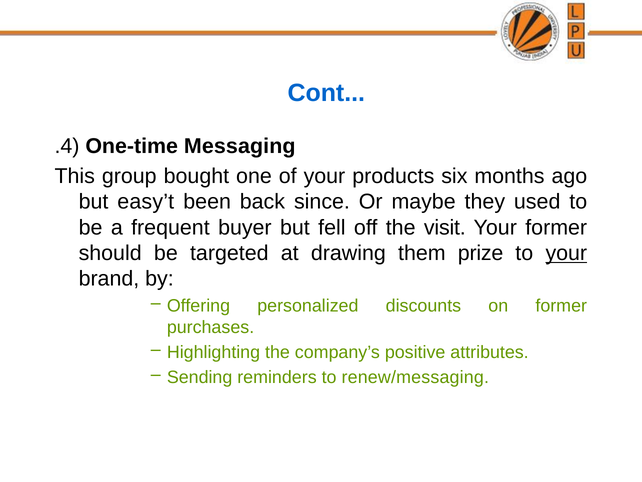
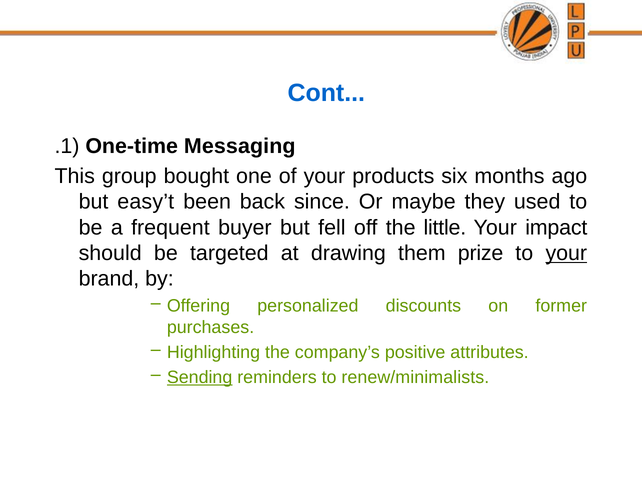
.4: .4 -> .1
visit: visit -> little
Your former: former -> impact
Sending underline: none -> present
renew/messaging: renew/messaging -> renew/minimalists
